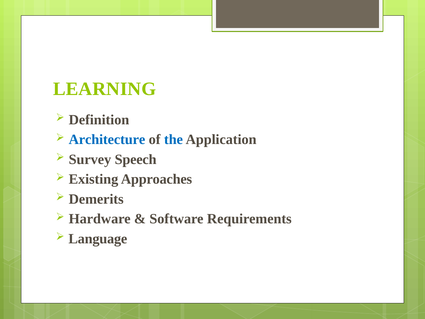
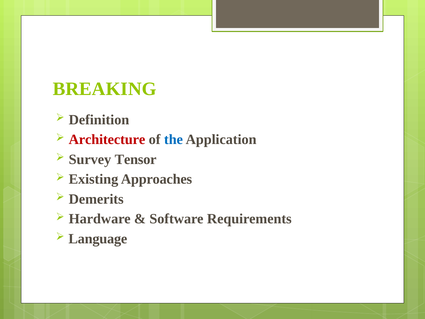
LEARNING: LEARNING -> BREAKING
Architecture colour: blue -> red
Speech: Speech -> Tensor
